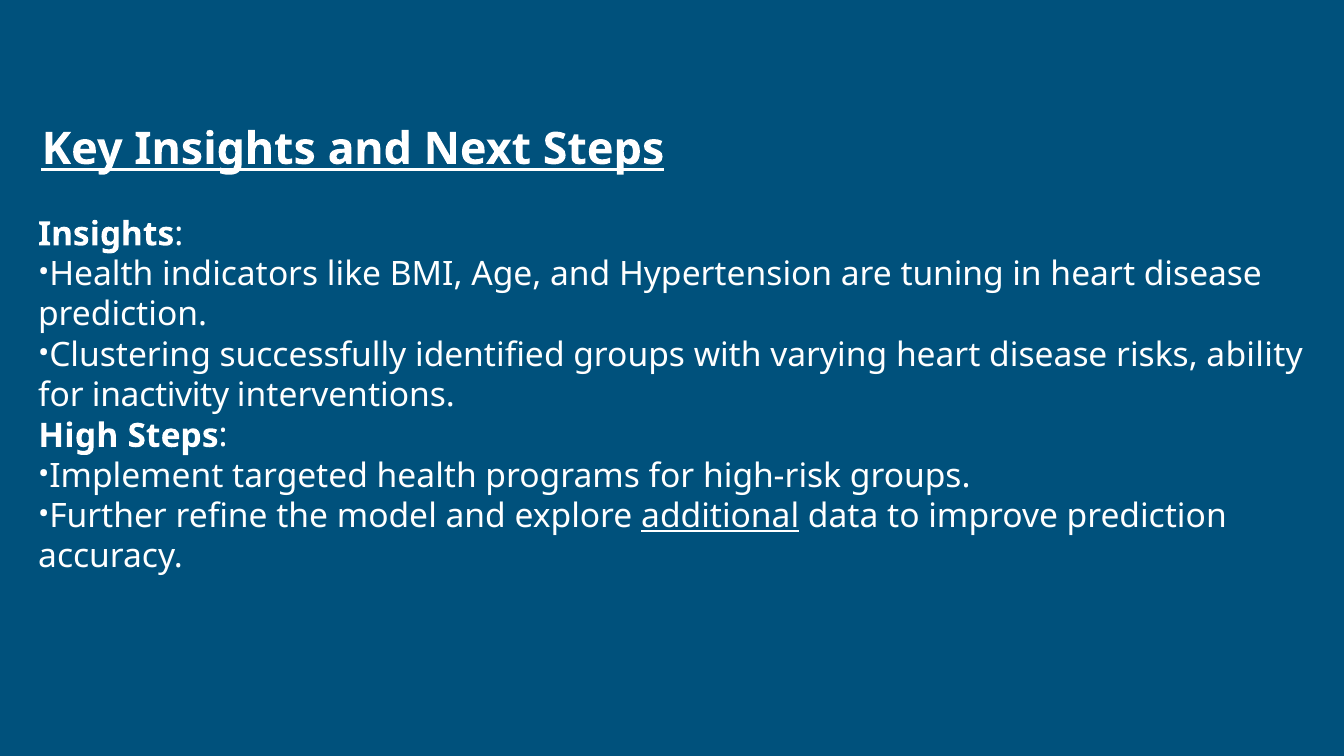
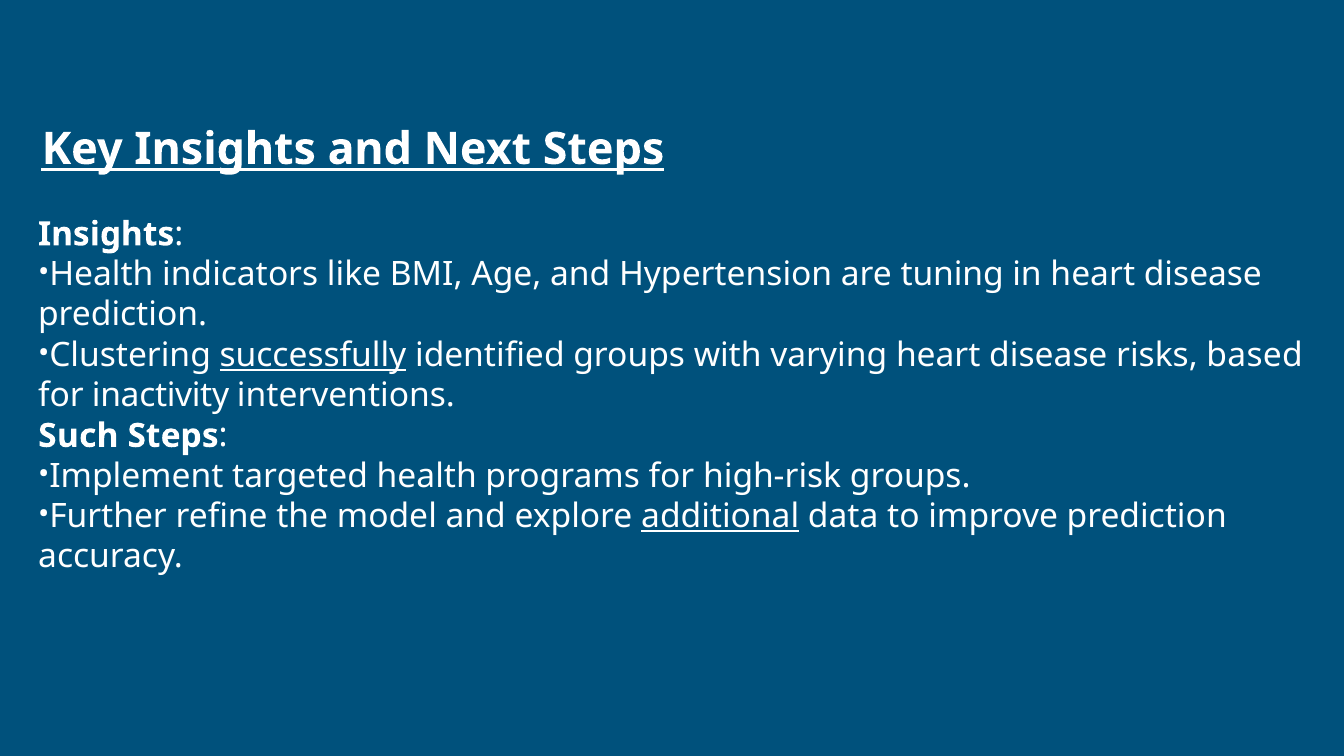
successfully underline: none -> present
ability: ability -> based
High: High -> Such
